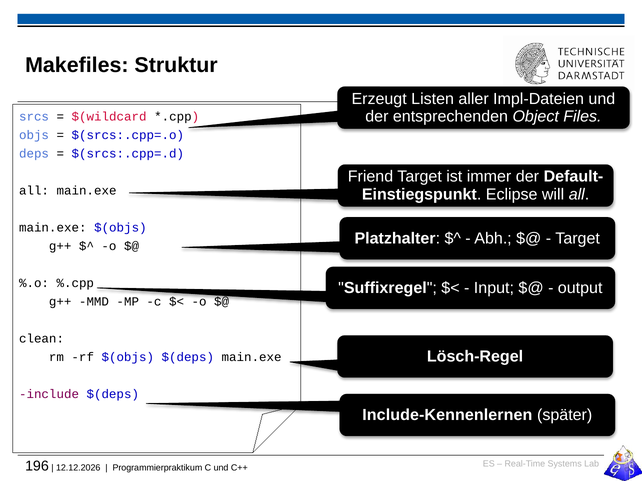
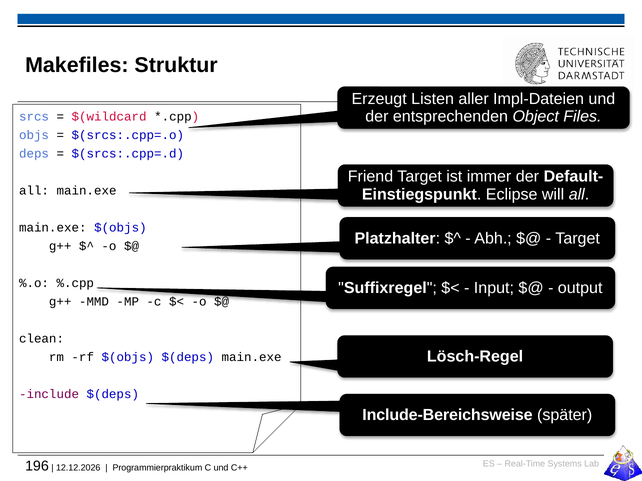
Include-Kennenlernen: Include-Kennenlernen -> Include-Bereichsweise
